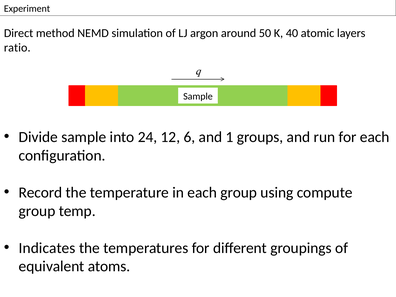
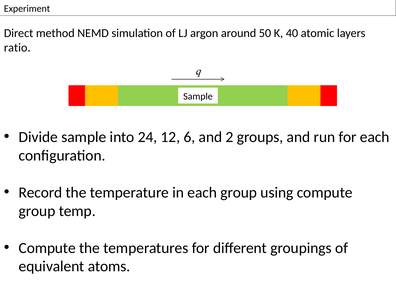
1: 1 -> 2
Indicates at (47, 248): Indicates -> Compute
